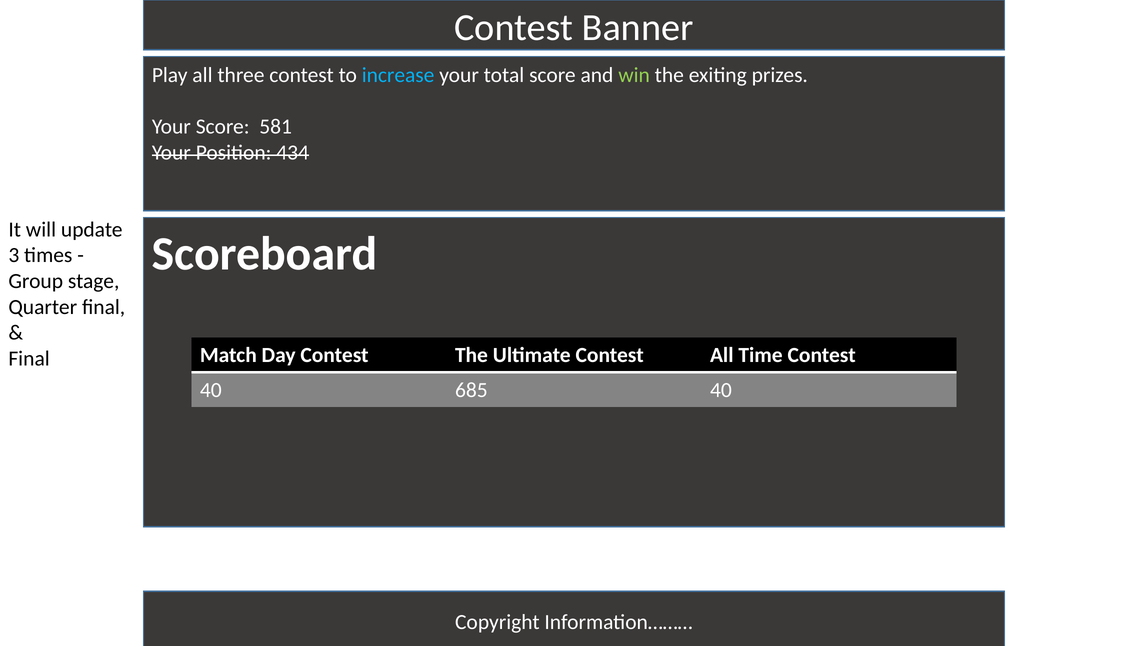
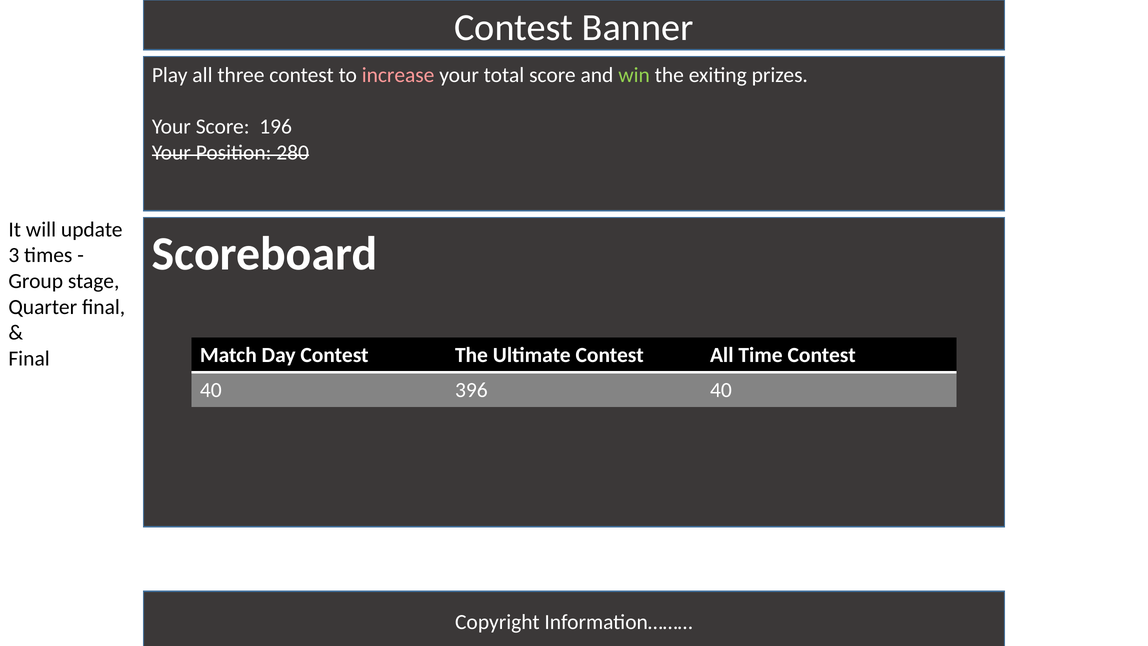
increase colour: light blue -> pink
581: 581 -> 196
434: 434 -> 280
685: 685 -> 396
